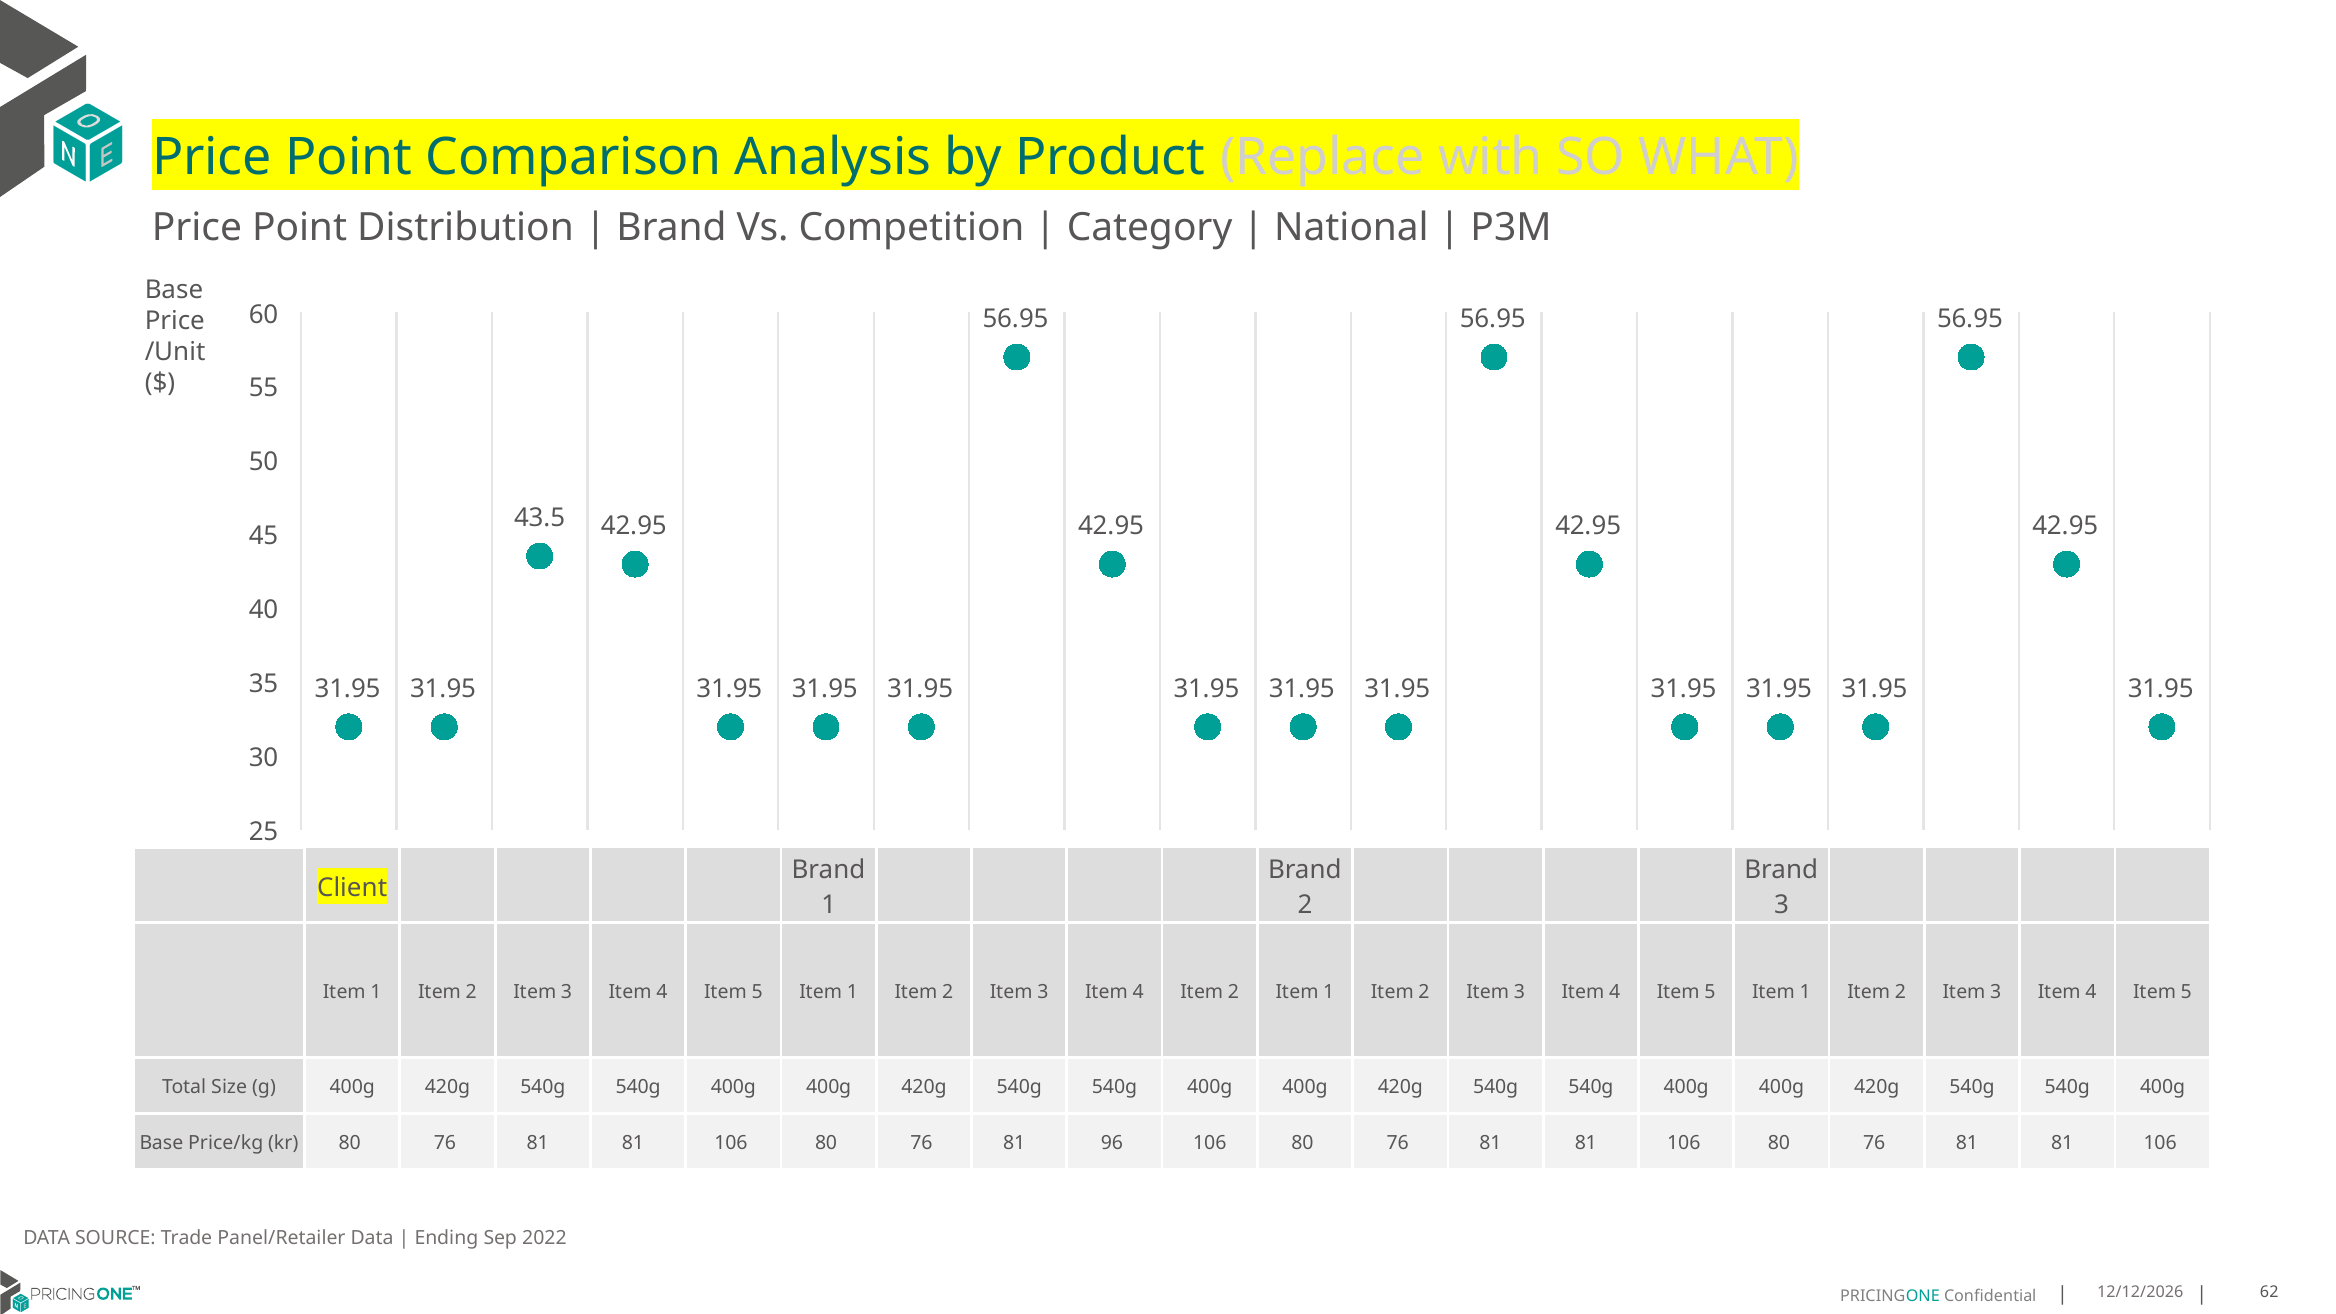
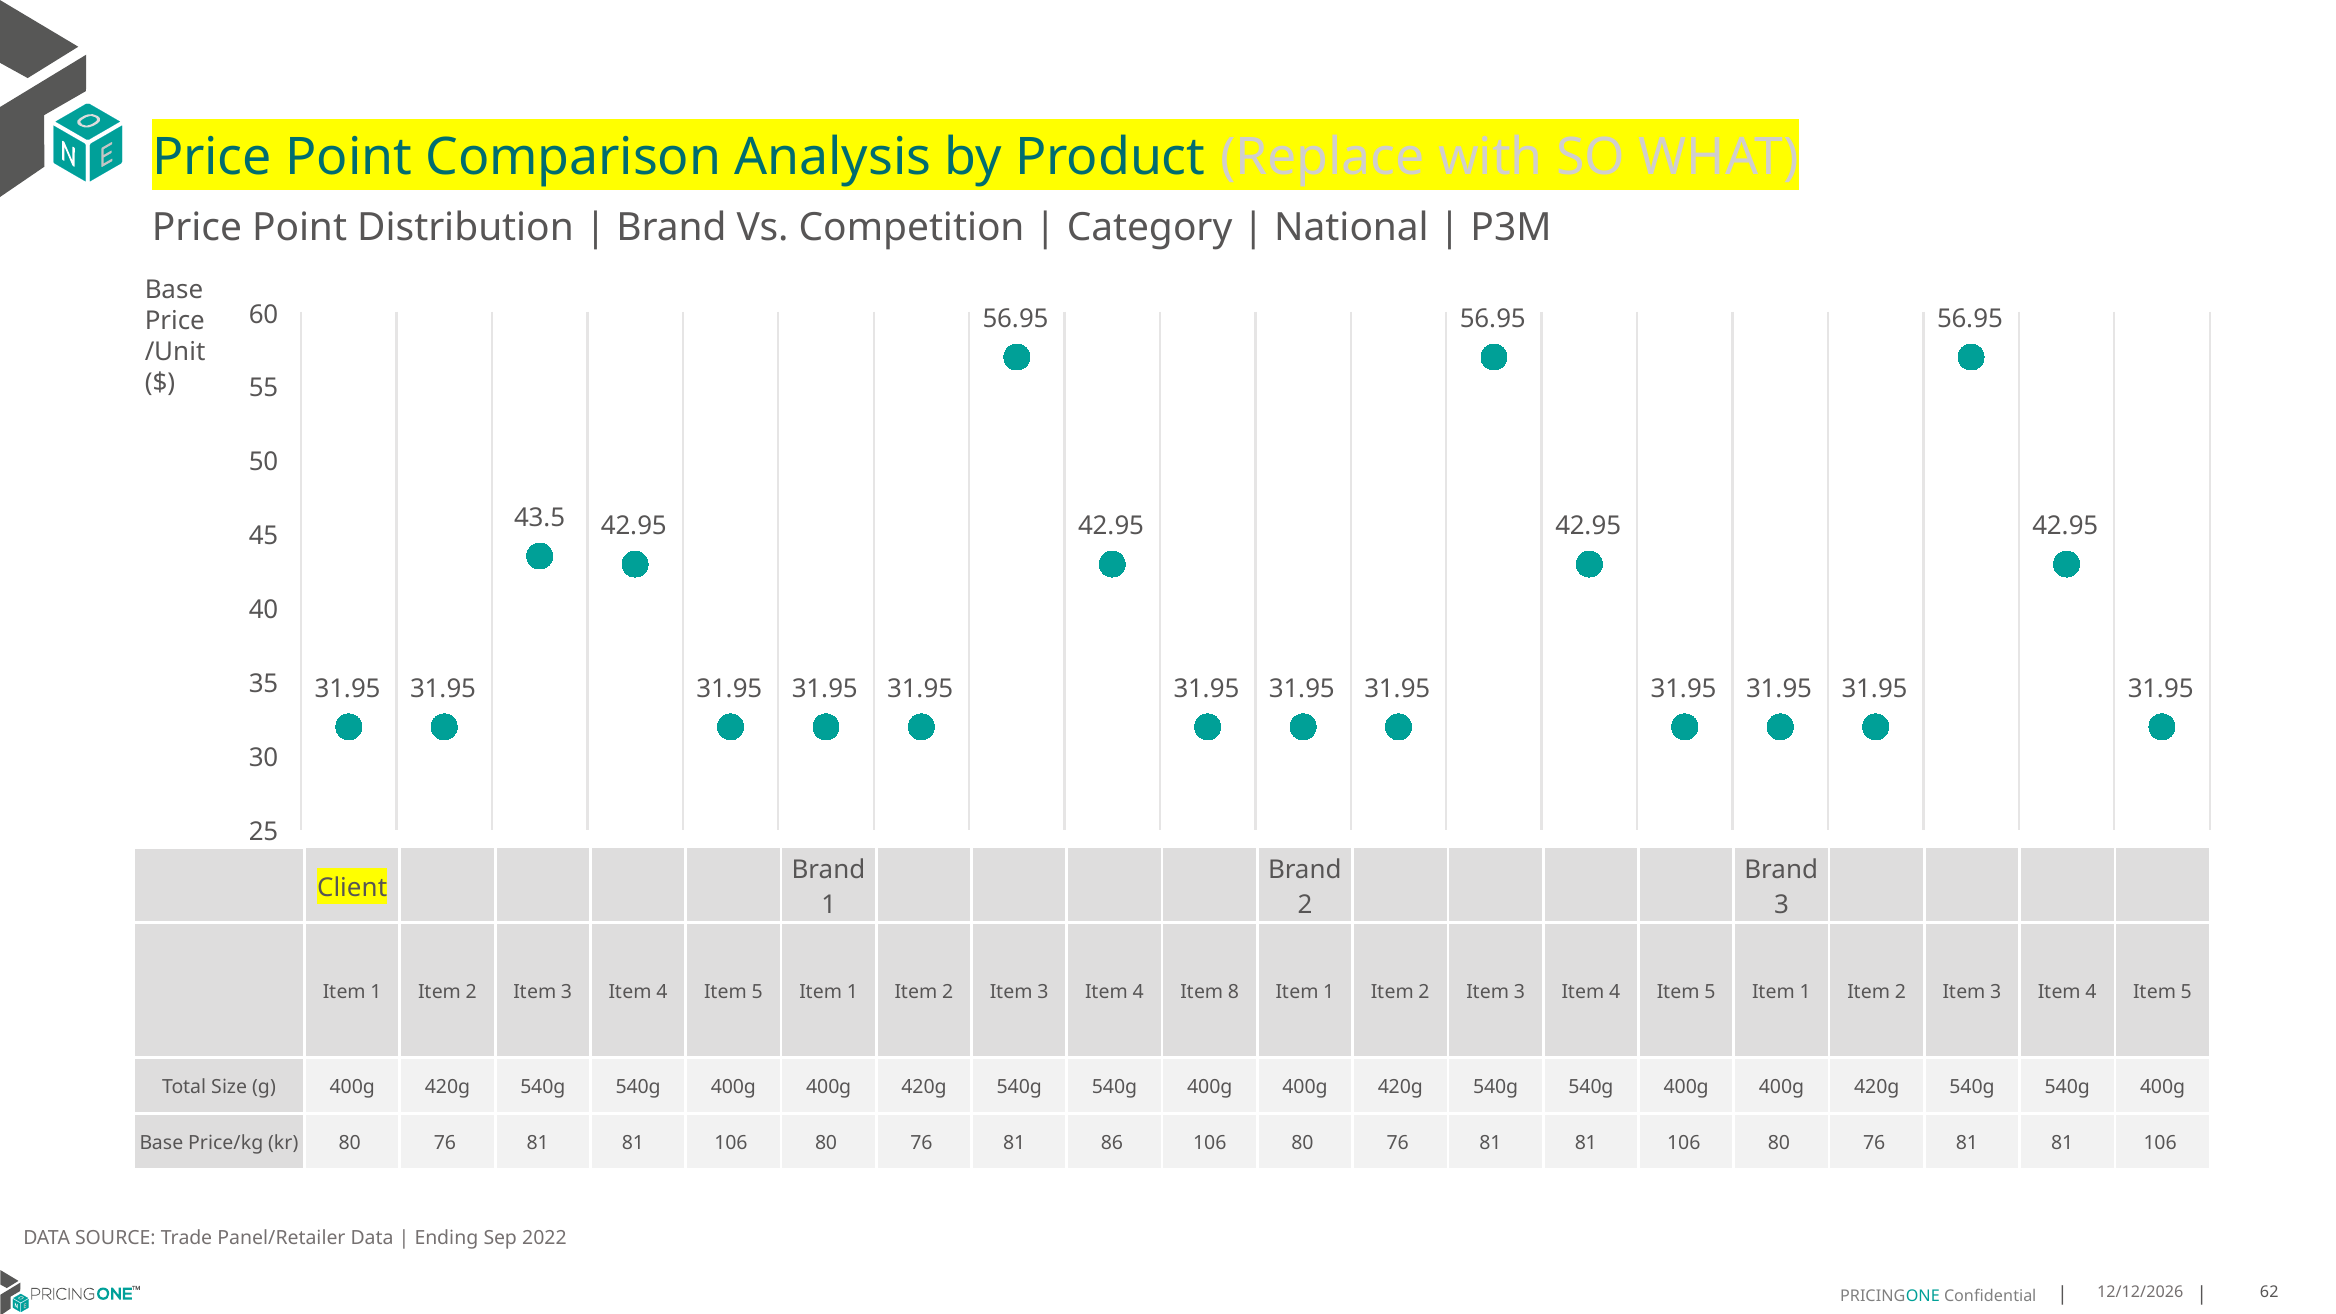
4 Item 2: 2 -> 8
96: 96 -> 86
